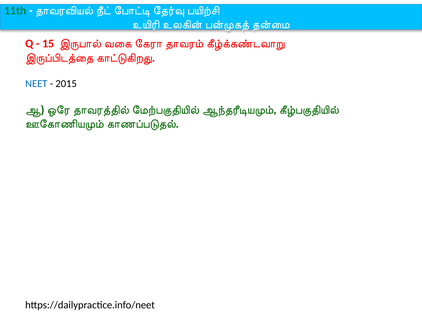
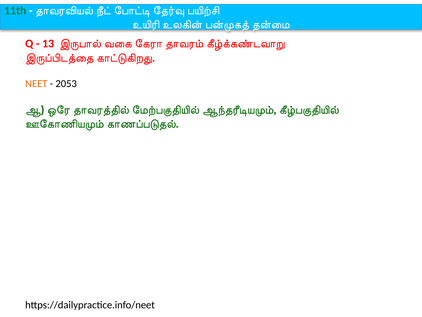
15: 15 -> 13
NEET colour: blue -> orange
2015: 2015 -> 2053
